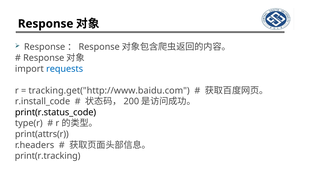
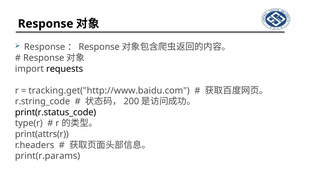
requests colour: blue -> black
r.install_code: r.install_code -> r.string_code
print(r.tracking: print(r.tracking -> print(r.params
